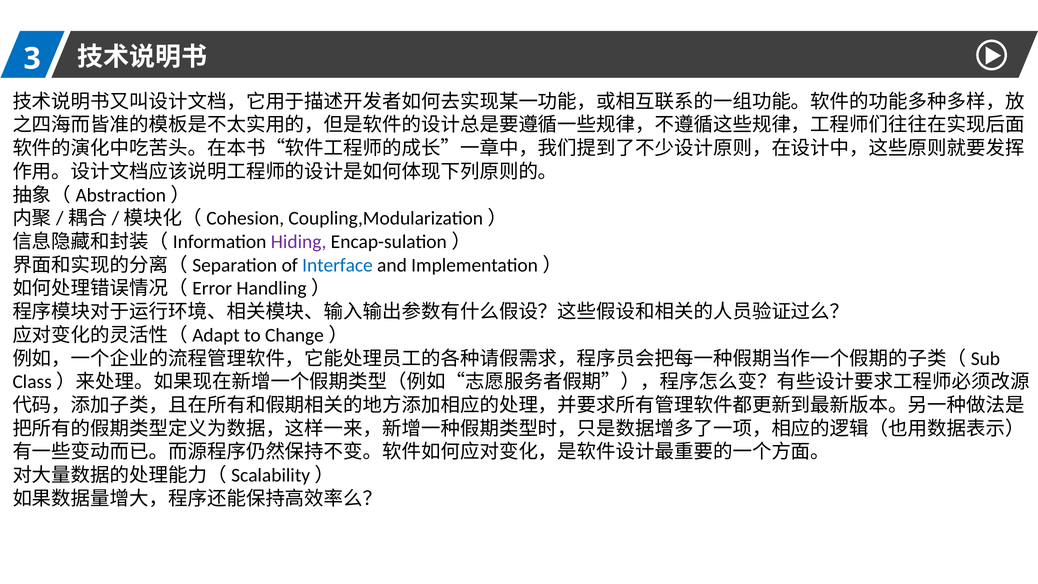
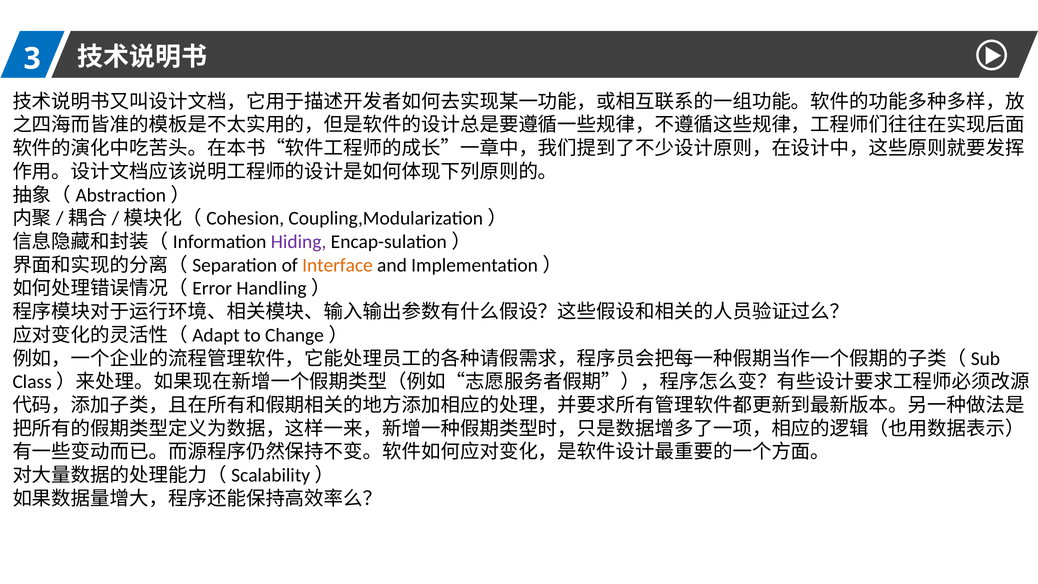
Interface colour: blue -> orange
